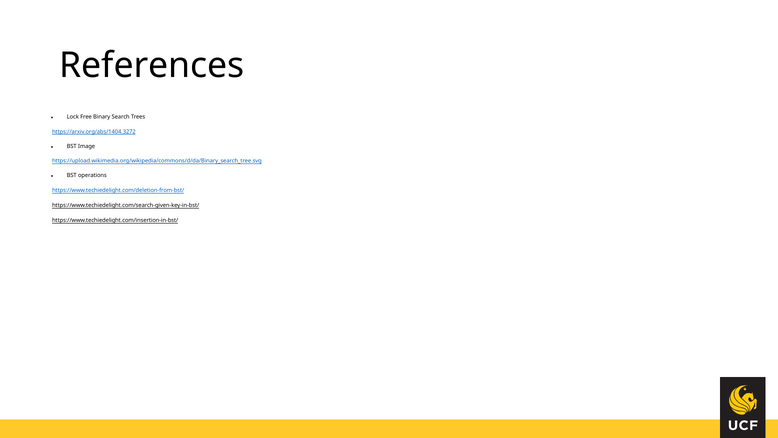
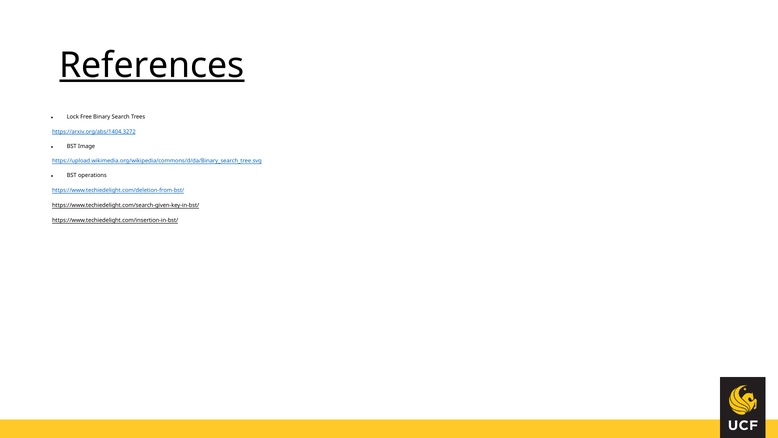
References underline: none -> present
